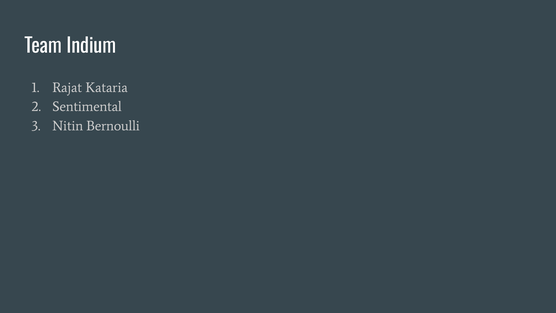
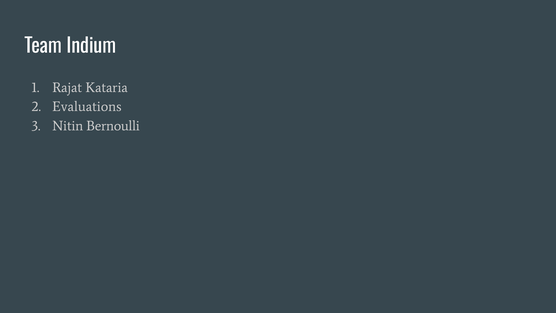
Sentimental: Sentimental -> Evaluations
